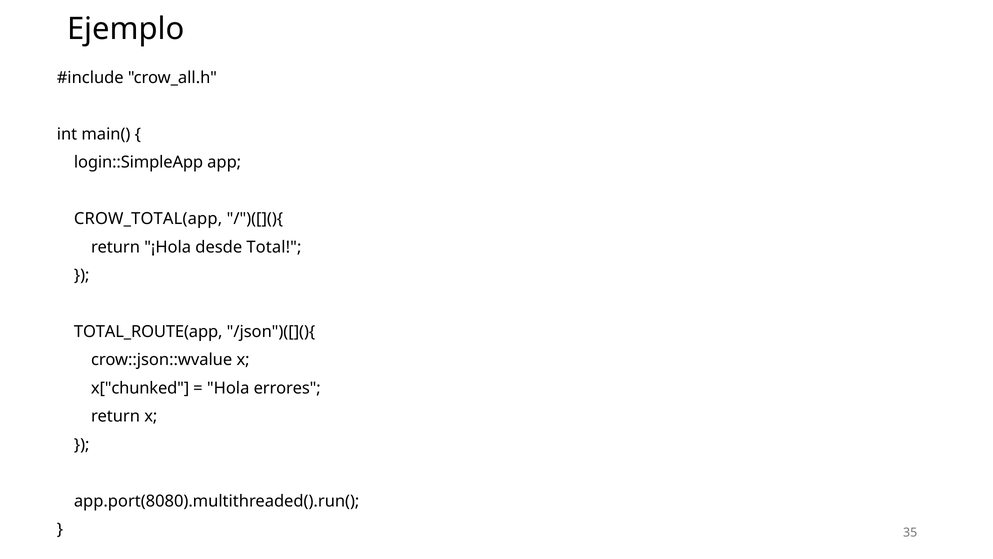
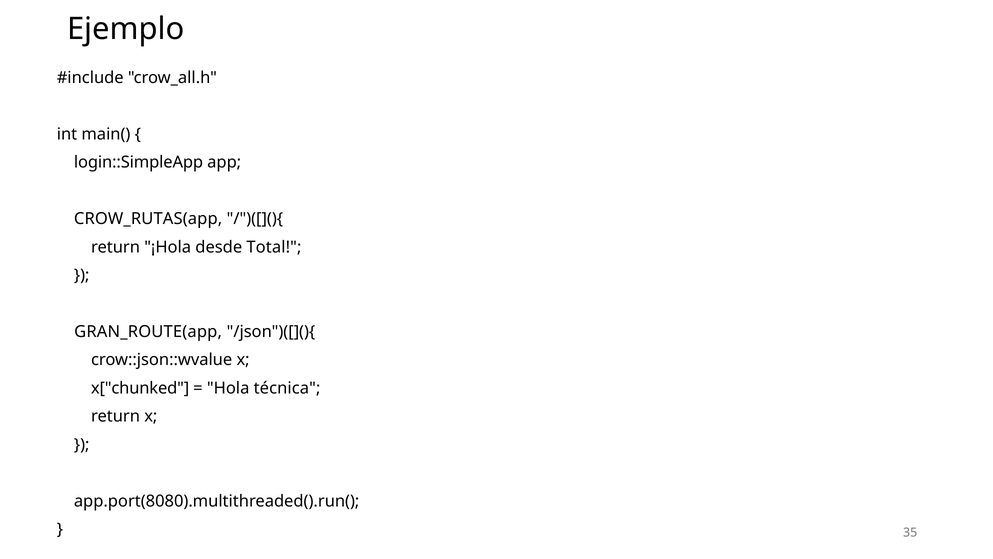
CROW_TOTAL(app: CROW_TOTAL(app -> CROW_RUTAS(app
TOTAL_ROUTE(app: TOTAL_ROUTE(app -> GRAN_ROUTE(app
errores: errores -> técnica
